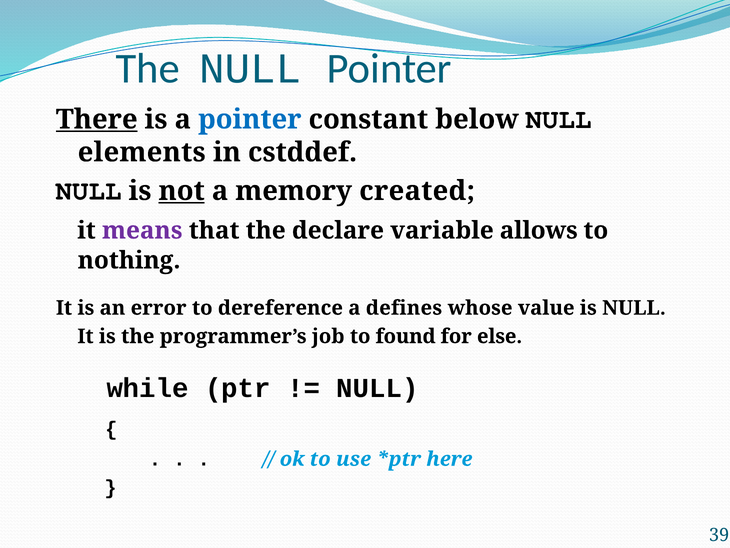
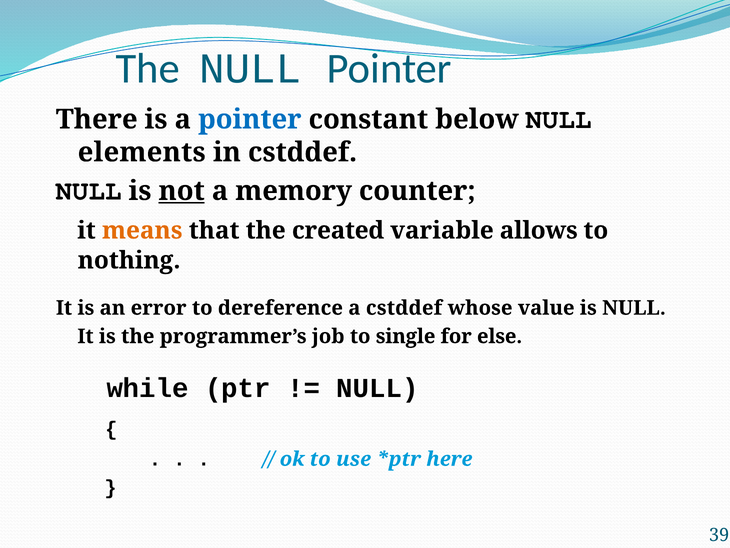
There underline: present -> none
created: created -> counter
means colour: purple -> orange
declare: declare -> created
a defines: defines -> cstddef
found: found -> single
